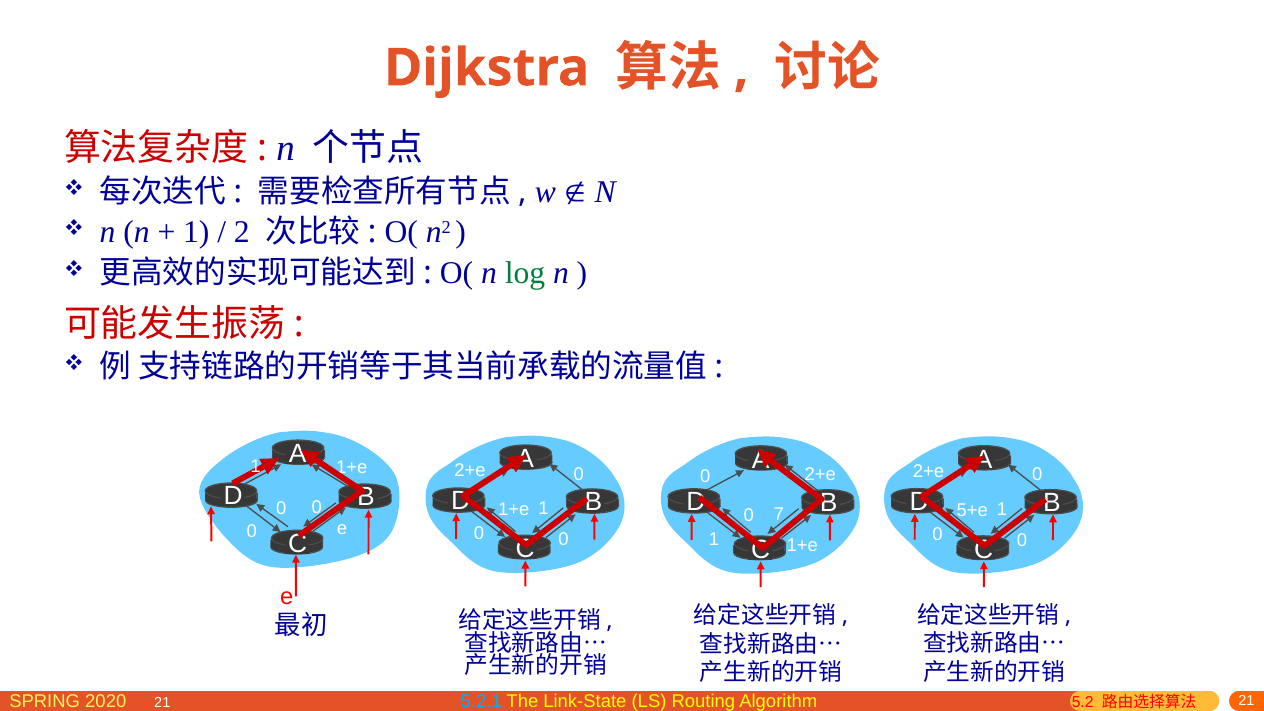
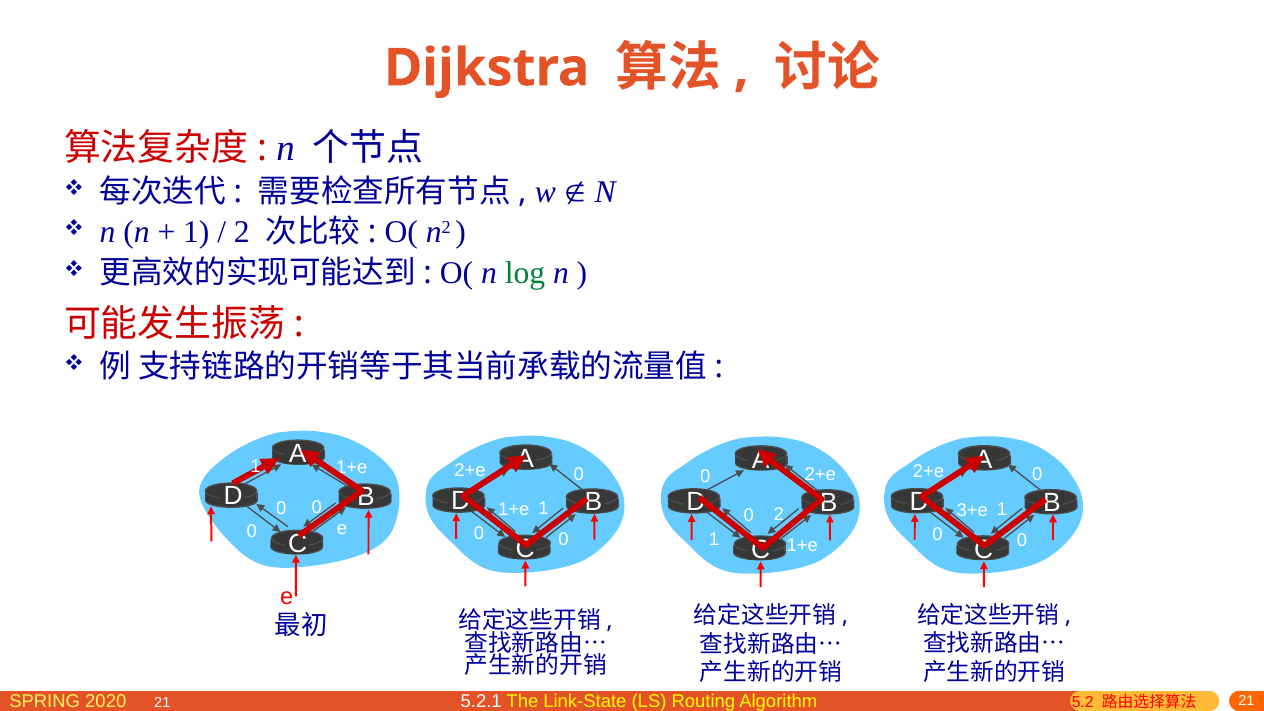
5+e: 5+e -> 3+e
0 7: 7 -> 2
5.2.1 colour: light blue -> white
